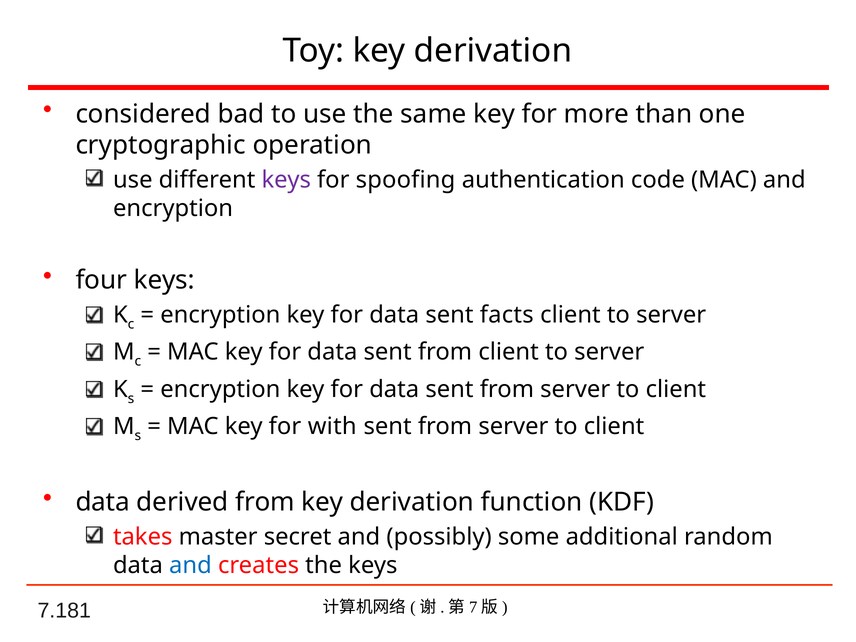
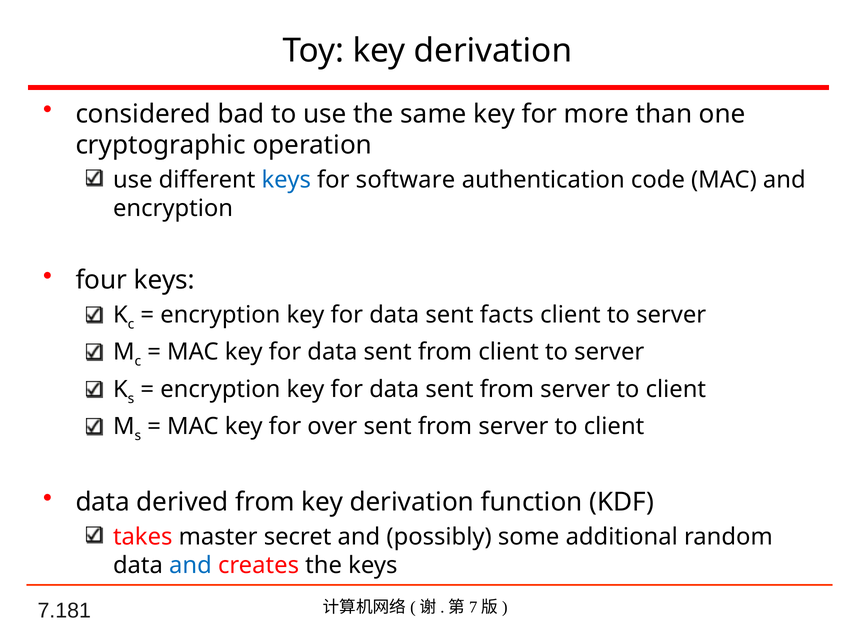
keys at (286, 180) colour: purple -> blue
spoofing: spoofing -> software
with: with -> over
